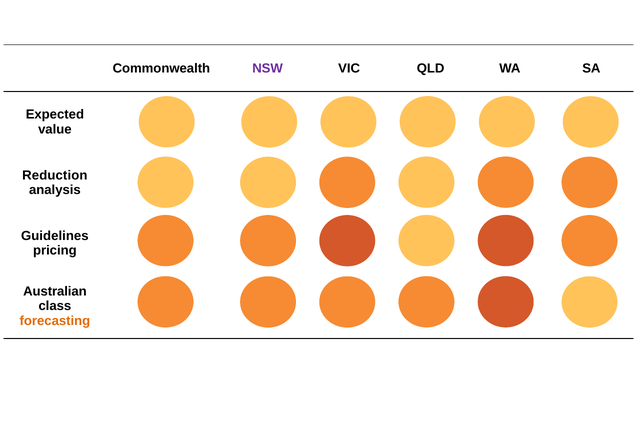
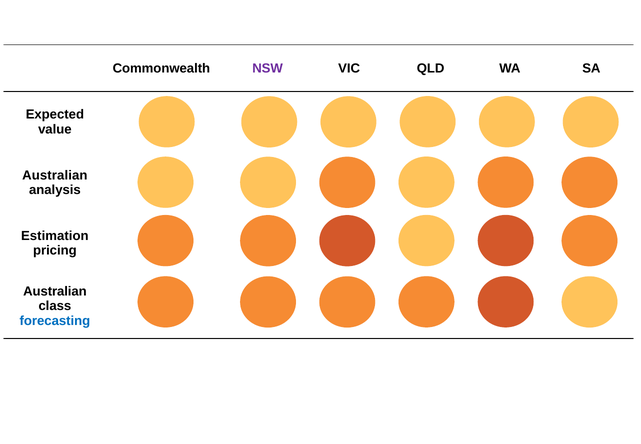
Reduction at (55, 175): Reduction -> Australian
Guidelines: Guidelines -> Estimation
forecasting colour: orange -> blue
